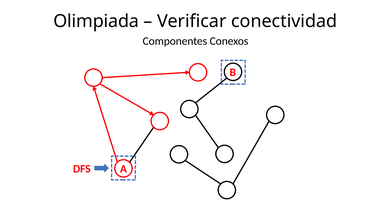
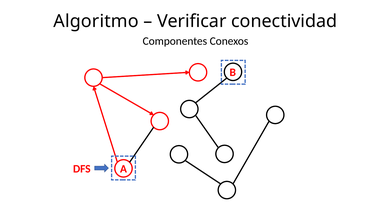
Olimpiada: Olimpiada -> Algoritmo
